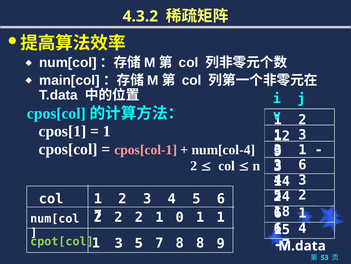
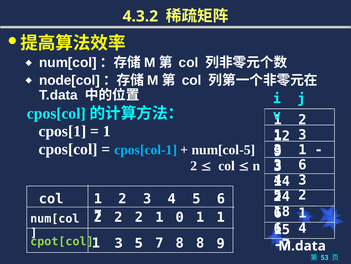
main[col: main[col -> node[col
cpos[col-1 colour: pink -> light blue
num[col-4: num[col-4 -> num[col-5
